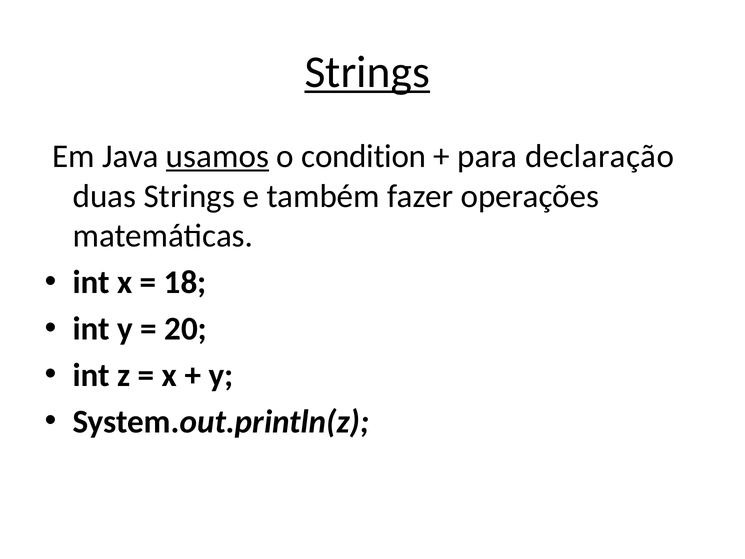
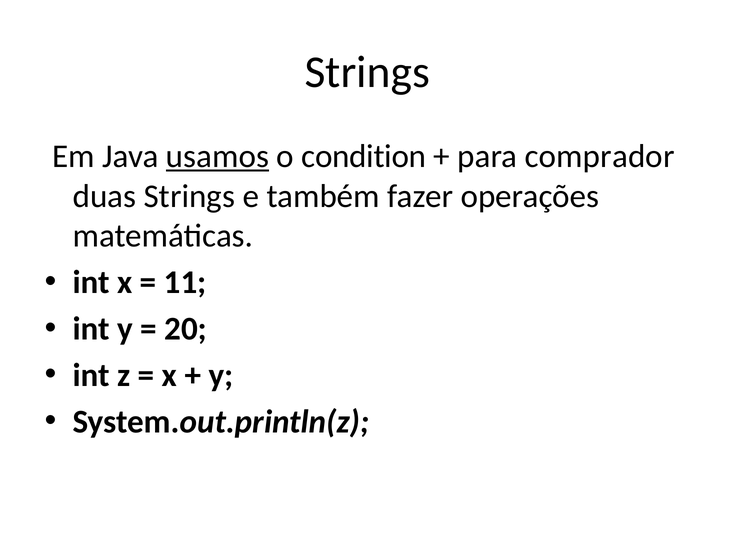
Strings at (367, 72) underline: present -> none
declaração: declaração -> comprador
18: 18 -> 11
